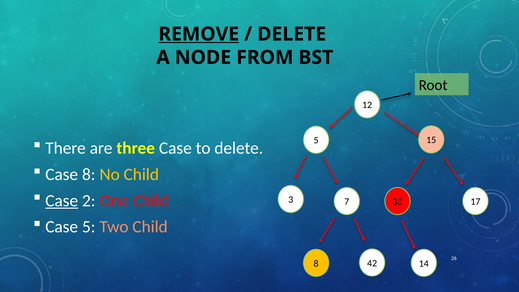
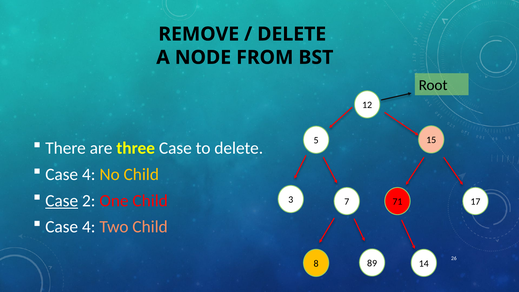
REMOVE underline: present -> none
8 at (89, 174): 8 -> 4
33: 33 -> 71
5 at (89, 227): 5 -> 4
42: 42 -> 89
